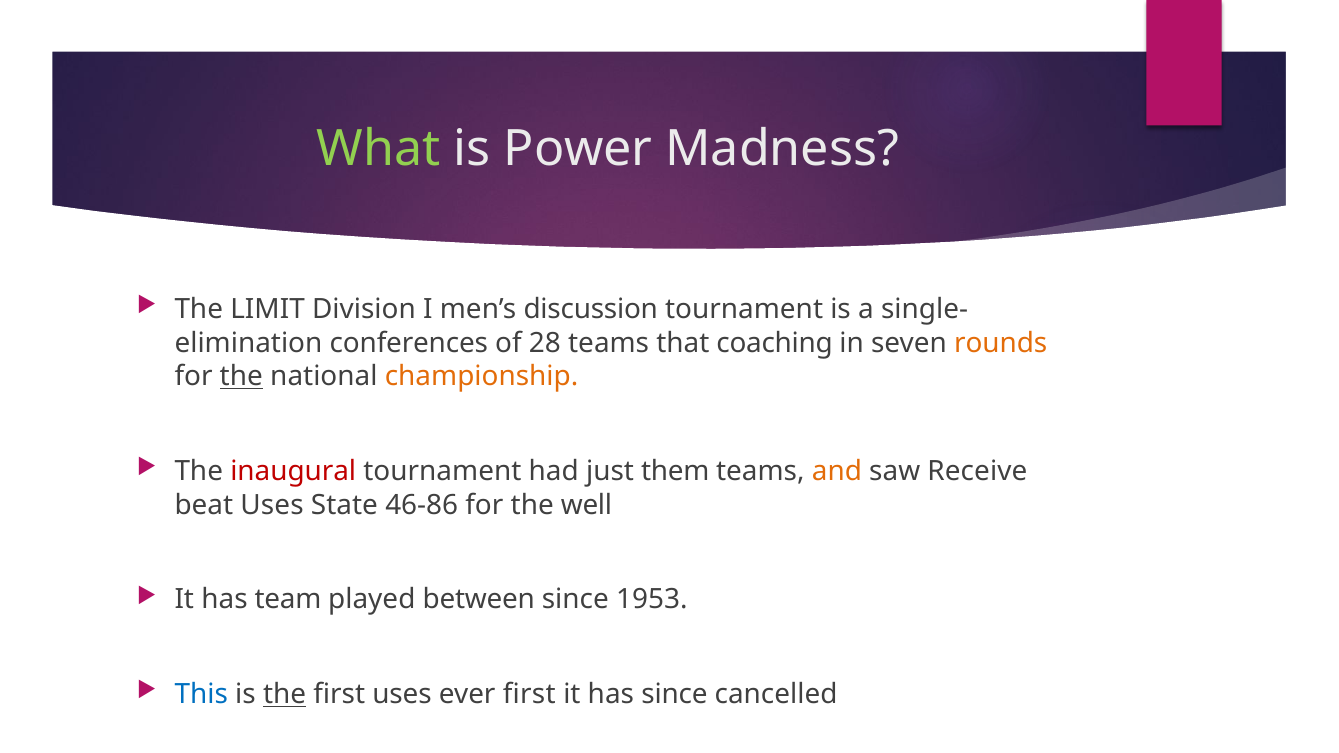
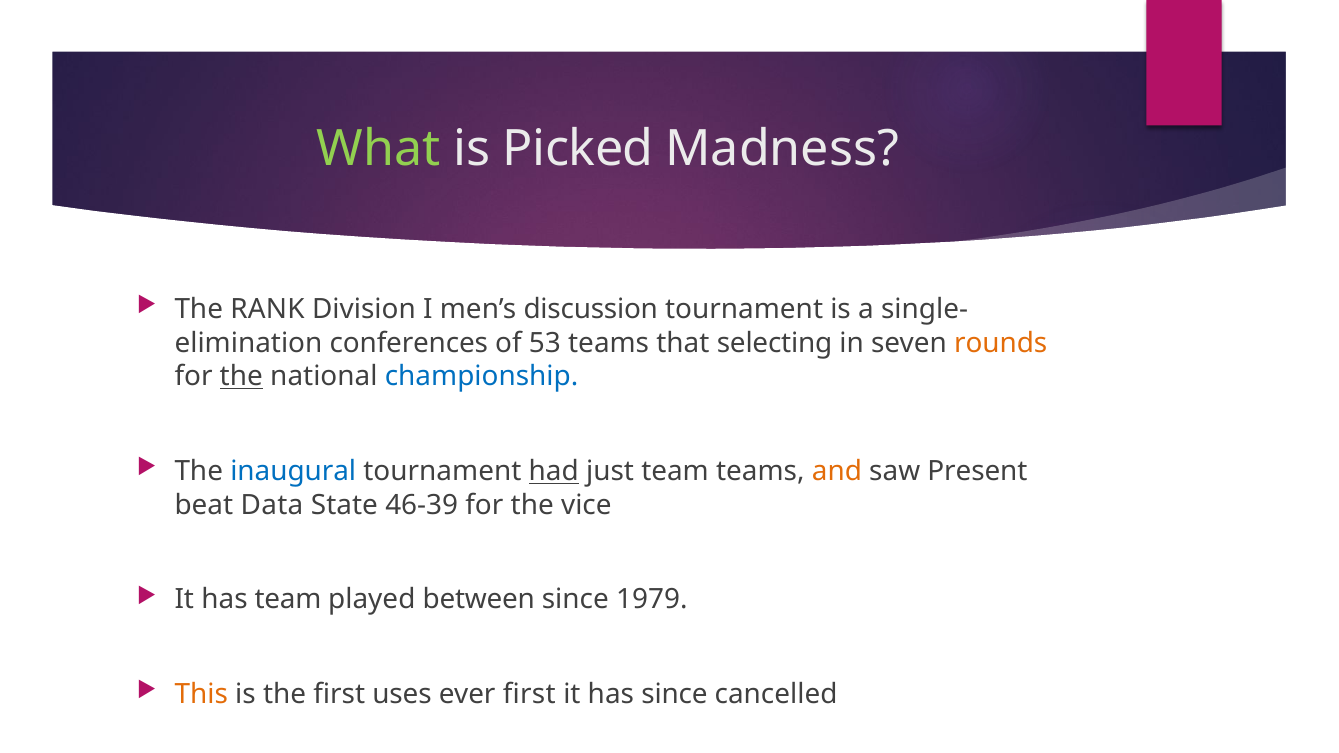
Power: Power -> Picked
LIMIT: LIMIT -> RANK
28: 28 -> 53
coaching: coaching -> selecting
championship colour: orange -> blue
inaugural colour: red -> blue
had underline: none -> present
just them: them -> team
Receive: Receive -> Present
beat Uses: Uses -> Data
46-86: 46-86 -> 46-39
well: well -> vice
1953: 1953 -> 1979
This colour: blue -> orange
the at (285, 695) underline: present -> none
